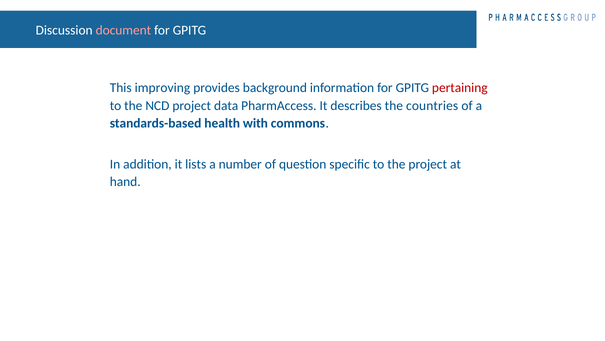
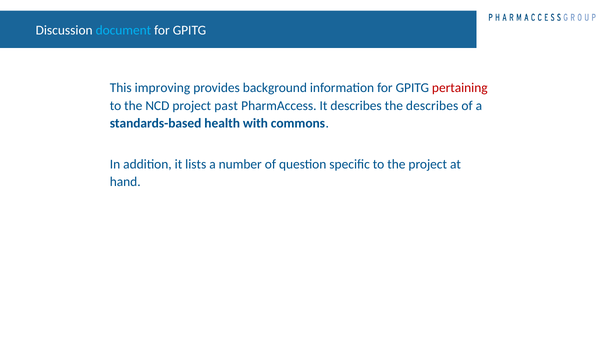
document colour: pink -> light blue
data: data -> past
the countries: countries -> describes
